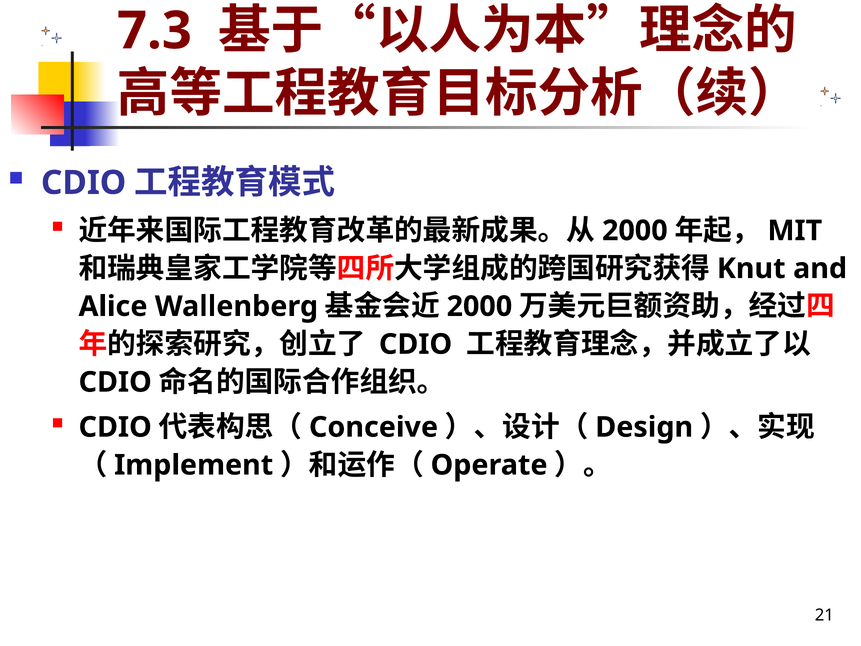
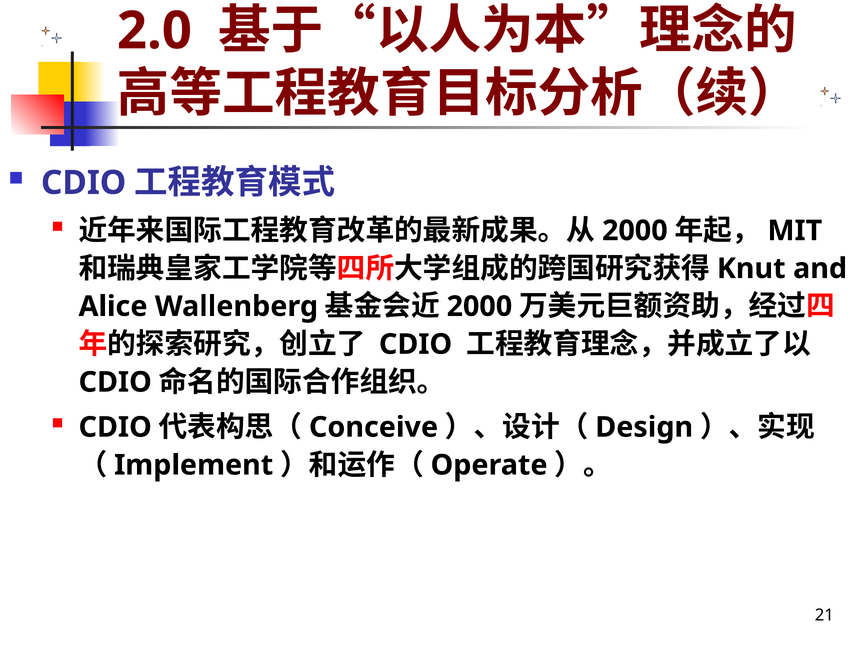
7.3: 7.3 -> 2.0
